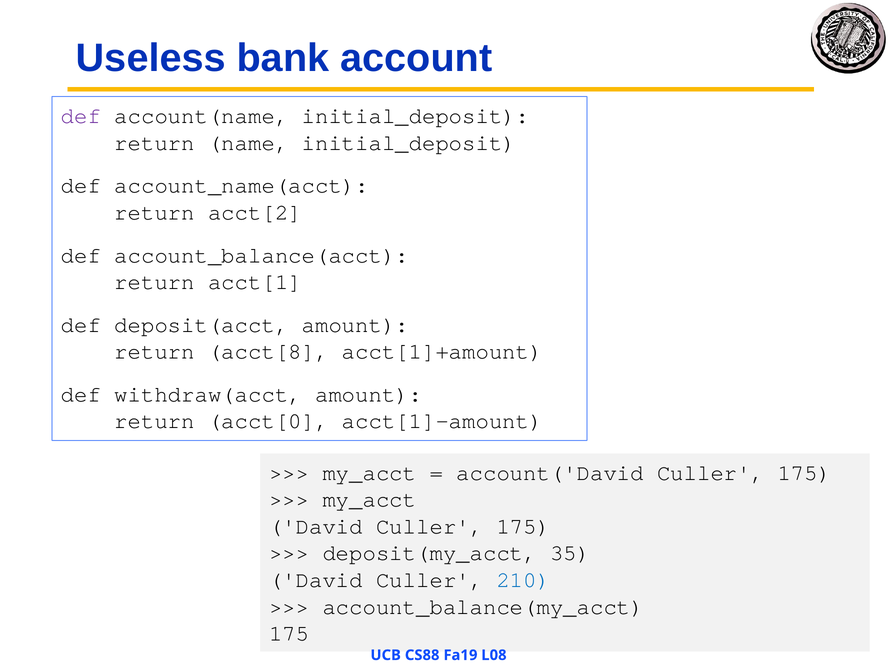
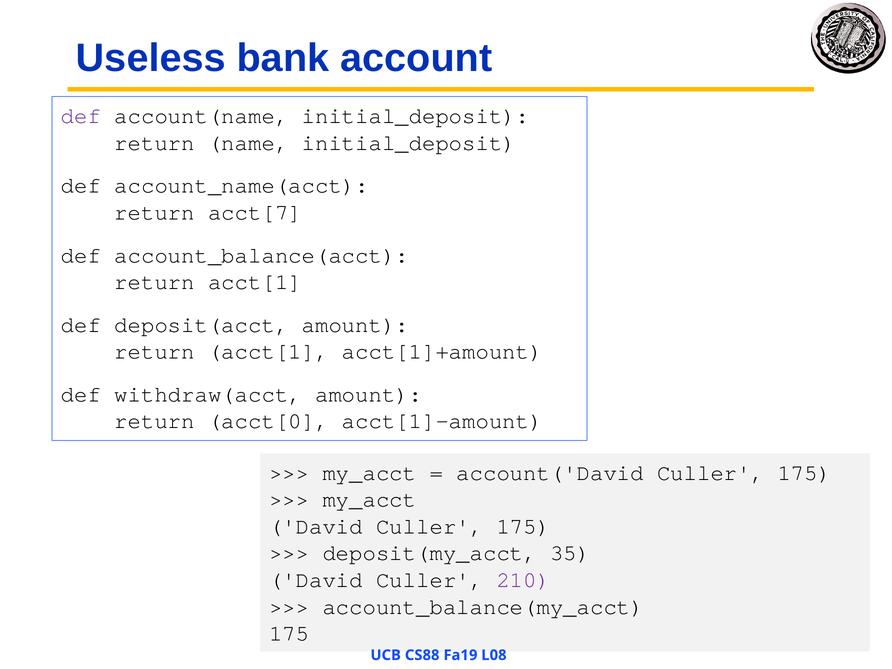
acct[2: acct[2 -> acct[7
acct[8 at (268, 351): acct[8 -> acct[1
210 colour: blue -> purple
